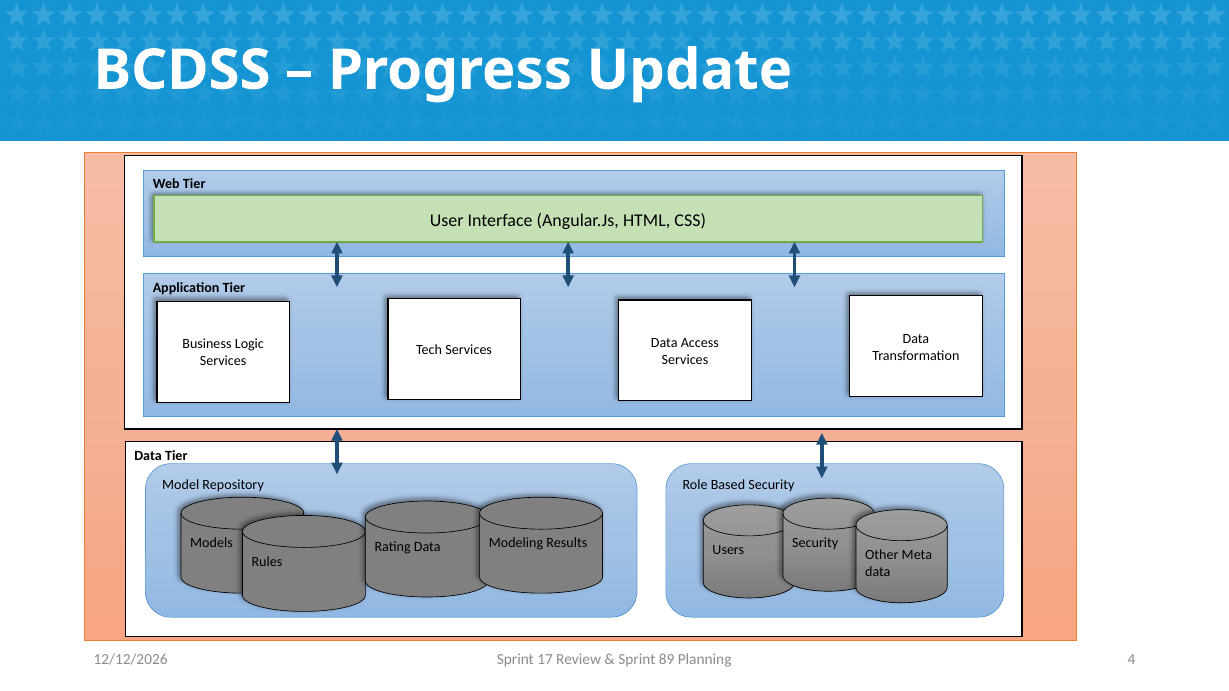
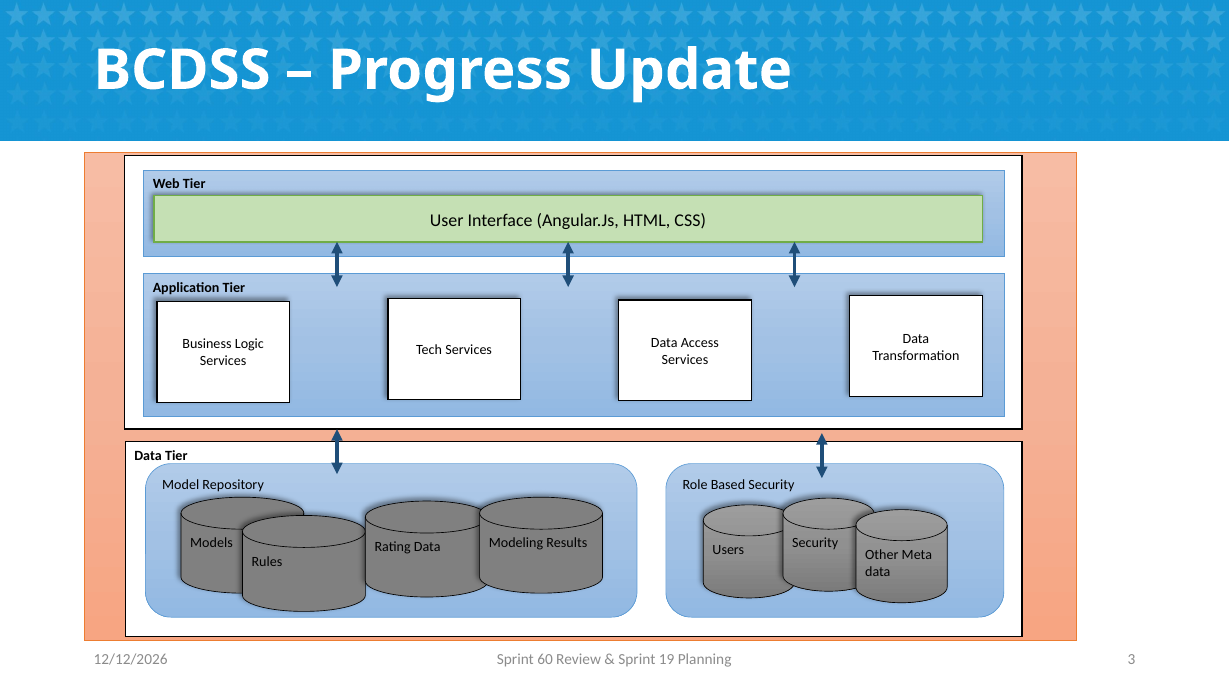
17: 17 -> 60
89: 89 -> 19
4: 4 -> 3
